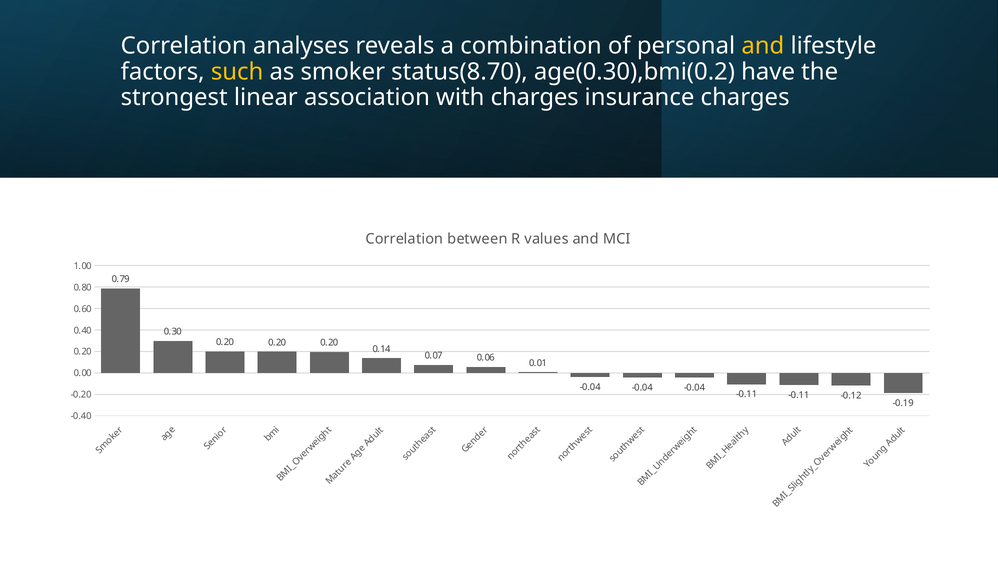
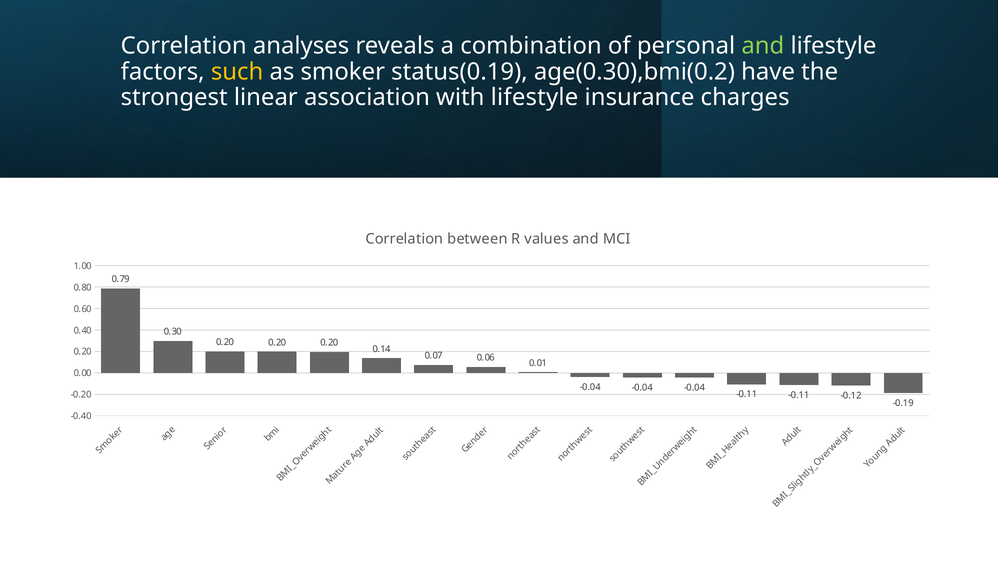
and at (763, 46) colour: yellow -> light green
status(8.70: status(8.70 -> status(0.19
with charges: charges -> lifestyle
